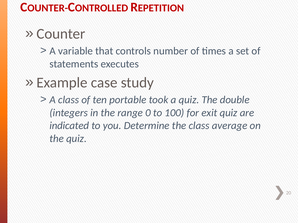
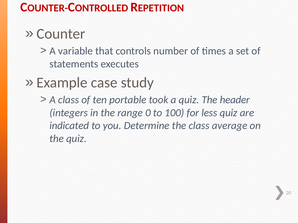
double: double -> header
exit: exit -> less
